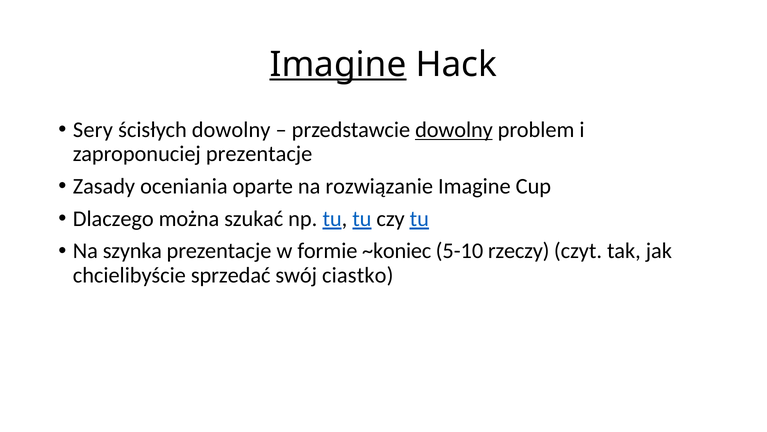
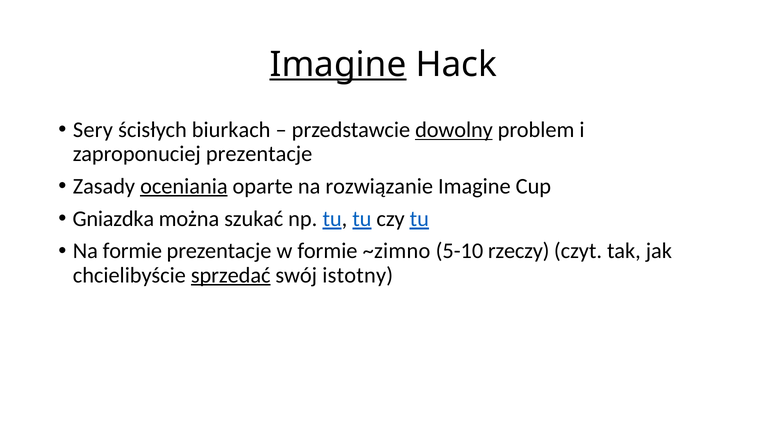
ścisłych dowolny: dowolny -> biurkach
oceniania underline: none -> present
Dlaczego: Dlaczego -> Gniazdka
Na szynka: szynka -> formie
~koniec: ~koniec -> ~zimno
sprzedać underline: none -> present
ciastko: ciastko -> istotny
